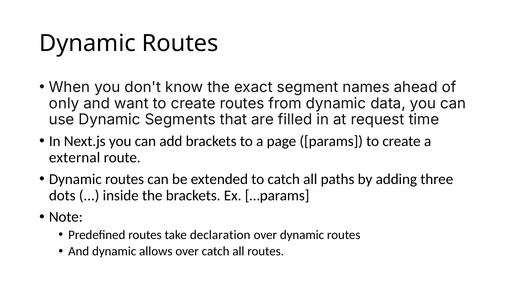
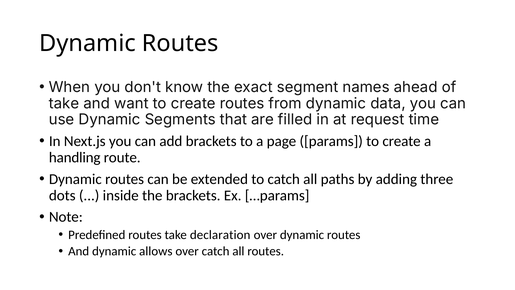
only at (64, 103): only -> take
external: external -> handling
